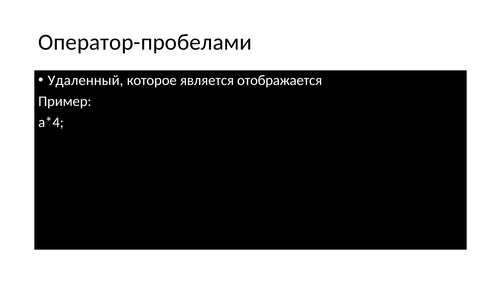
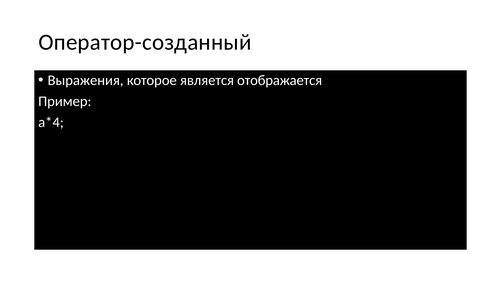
Оператор-пробелами: Оператор-пробелами -> Оператор-созданный
Удаленный: Удаленный -> Выражения
